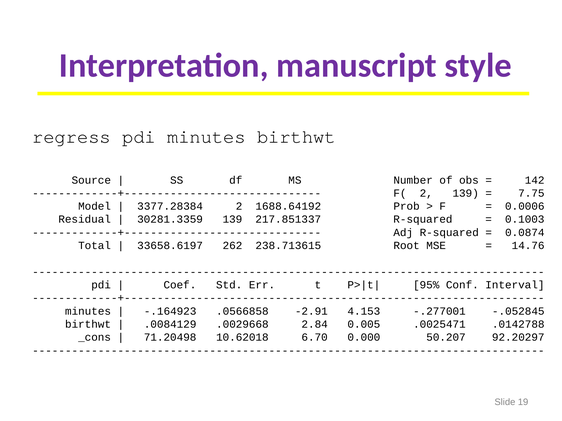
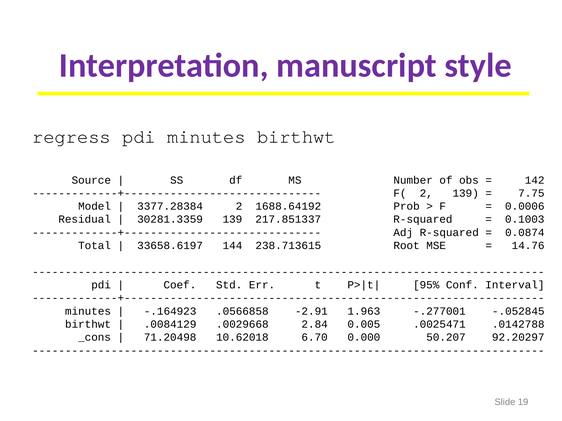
262: 262 -> 144
4.153: 4.153 -> 1.963
